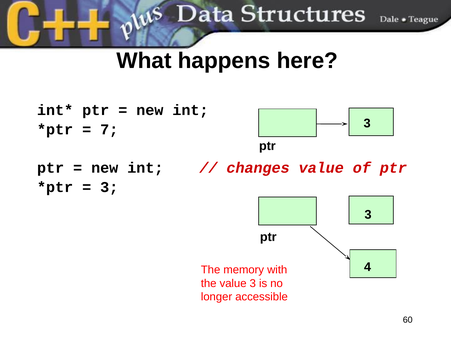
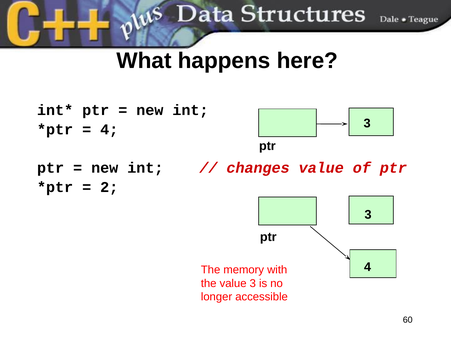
7 at (109, 130): 7 -> 4
3 at (109, 187): 3 -> 2
